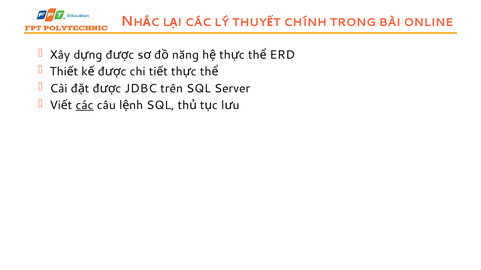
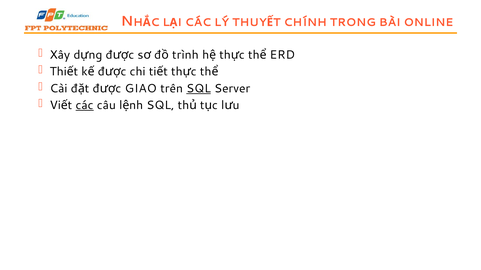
năng: năng -> trình
JDBC: JDBC -> GIAO
SQL at (199, 89) underline: none -> present
